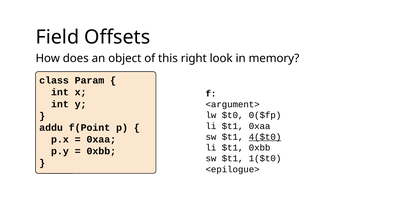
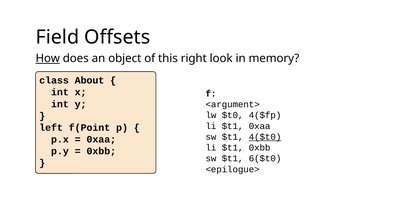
How underline: none -> present
Param: Param -> About
0($fp: 0($fp -> 4($fp
addu: addu -> left
1($t0: 1($t0 -> 6($t0
